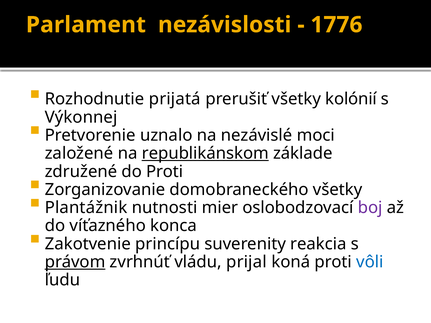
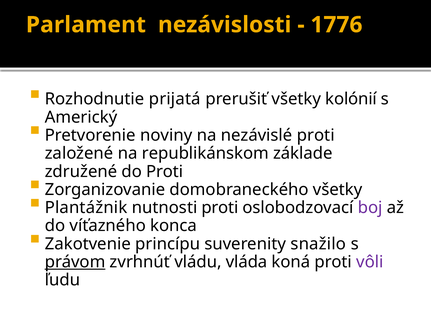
Výkonnej: Výkonnej -> Americký
uznalo: uznalo -> noviny
nezávislé moci: moci -> proti
republikánskom underline: present -> none
nutnosti mier: mier -> proti
reakcia: reakcia -> snažilo
prijal: prijal -> vláda
vôli colour: blue -> purple
